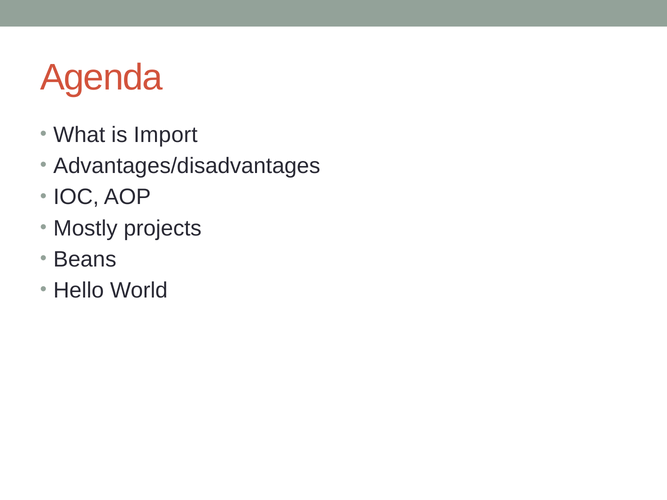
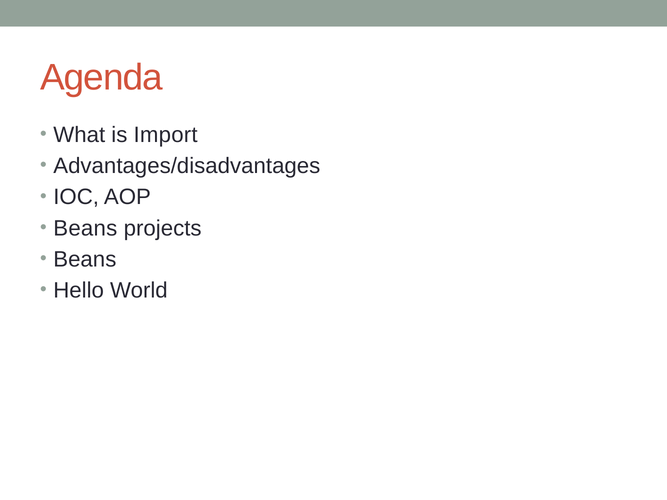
Mostly at (85, 228): Mostly -> Beans
